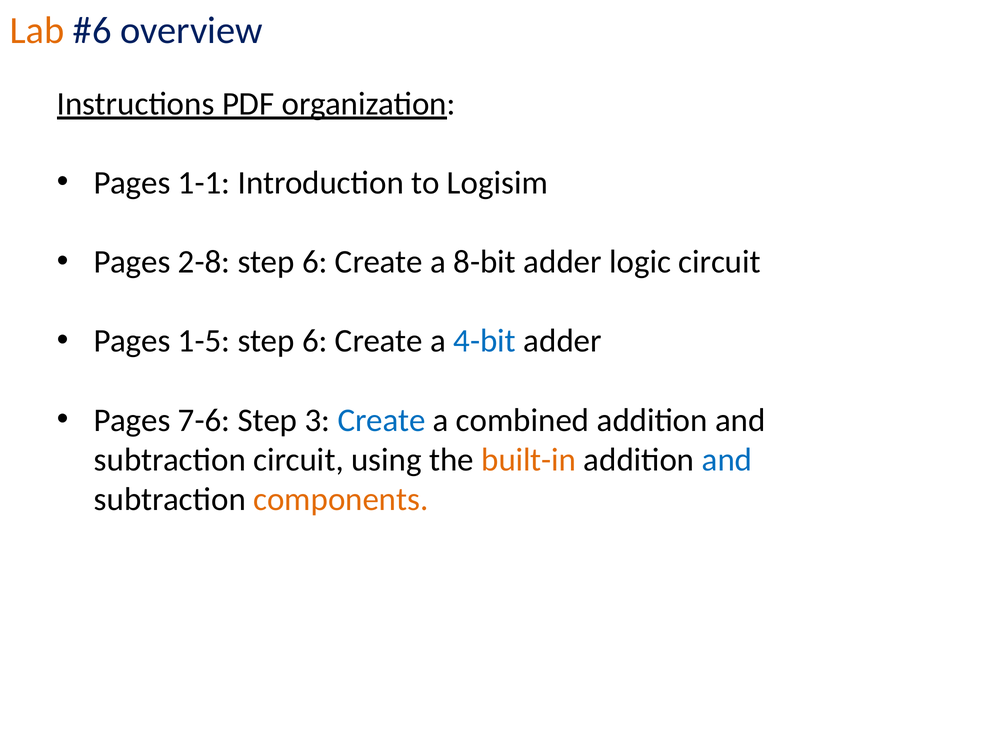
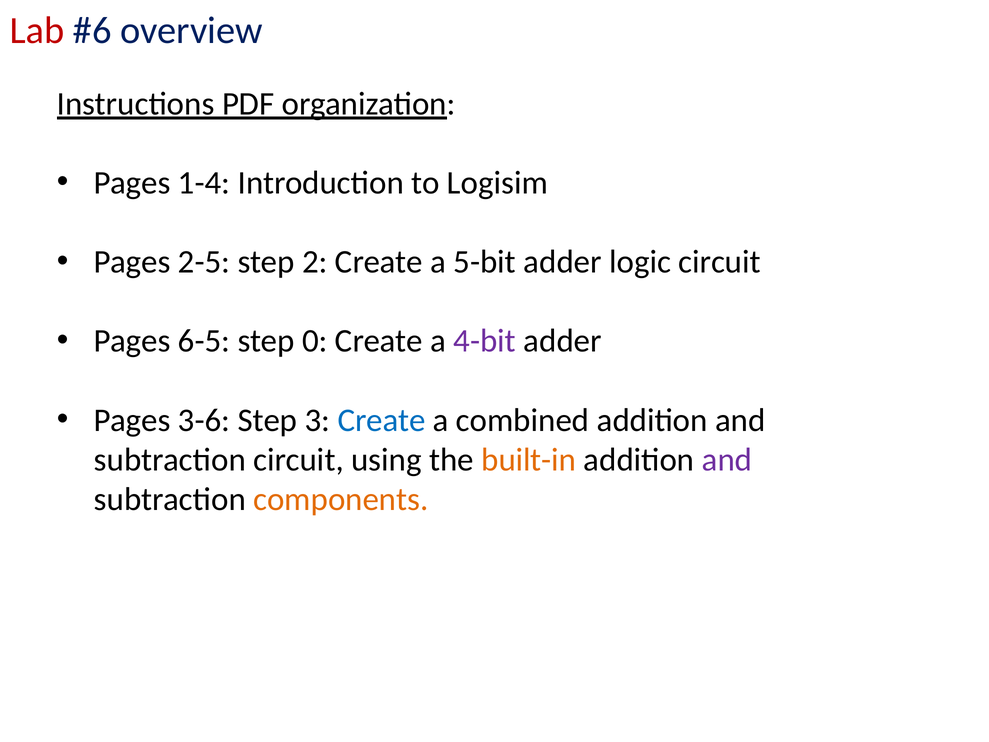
Lab colour: orange -> red
1-1: 1-1 -> 1-4
2-8: 2-8 -> 2-5
6 at (315, 262): 6 -> 2
8-bit: 8-bit -> 5-bit
1-5: 1-5 -> 6-5
6 at (315, 341): 6 -> 0
4-bit colour: blue -> purple
7-6: 7-6 -> 3-6
and at (727, 460) colour: blue -> purple
